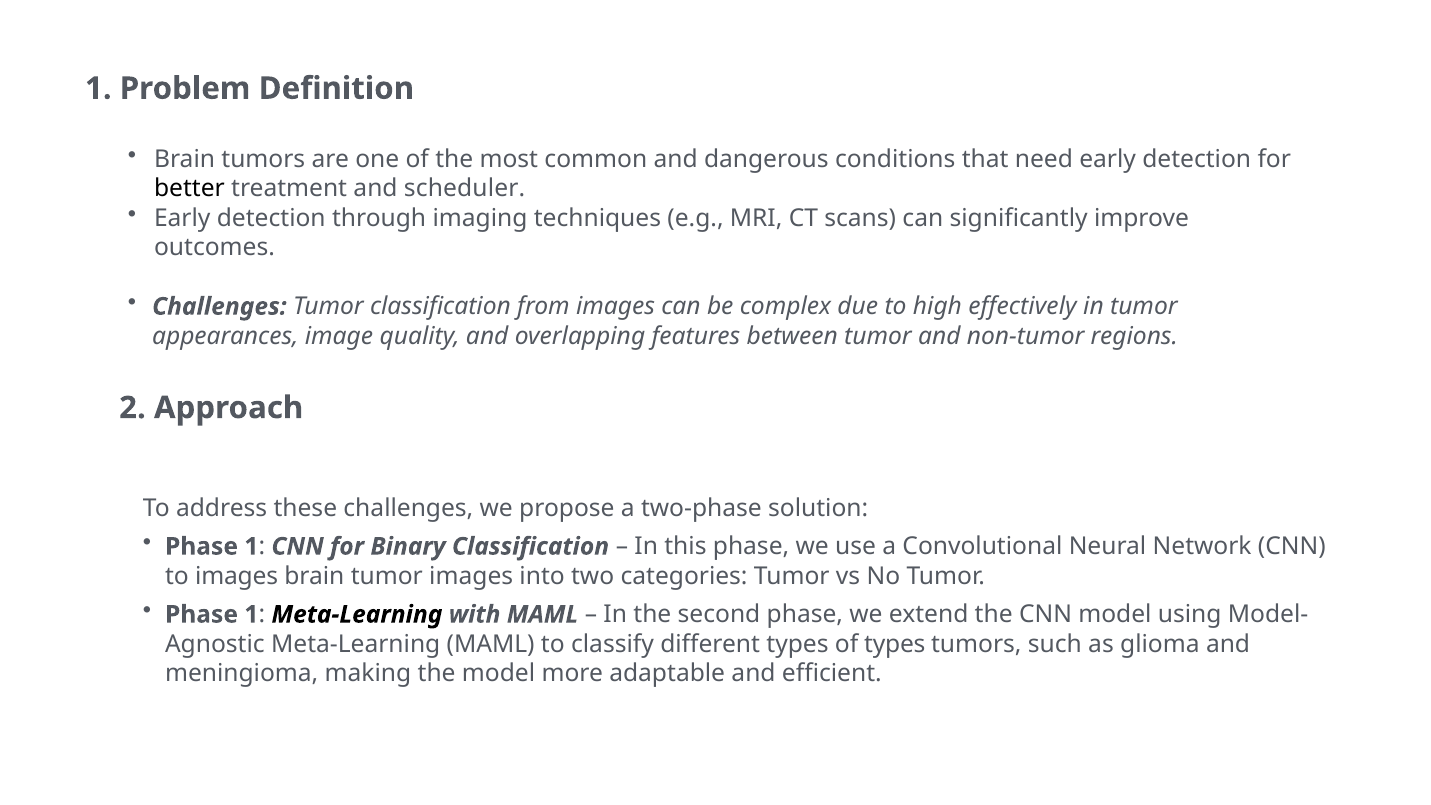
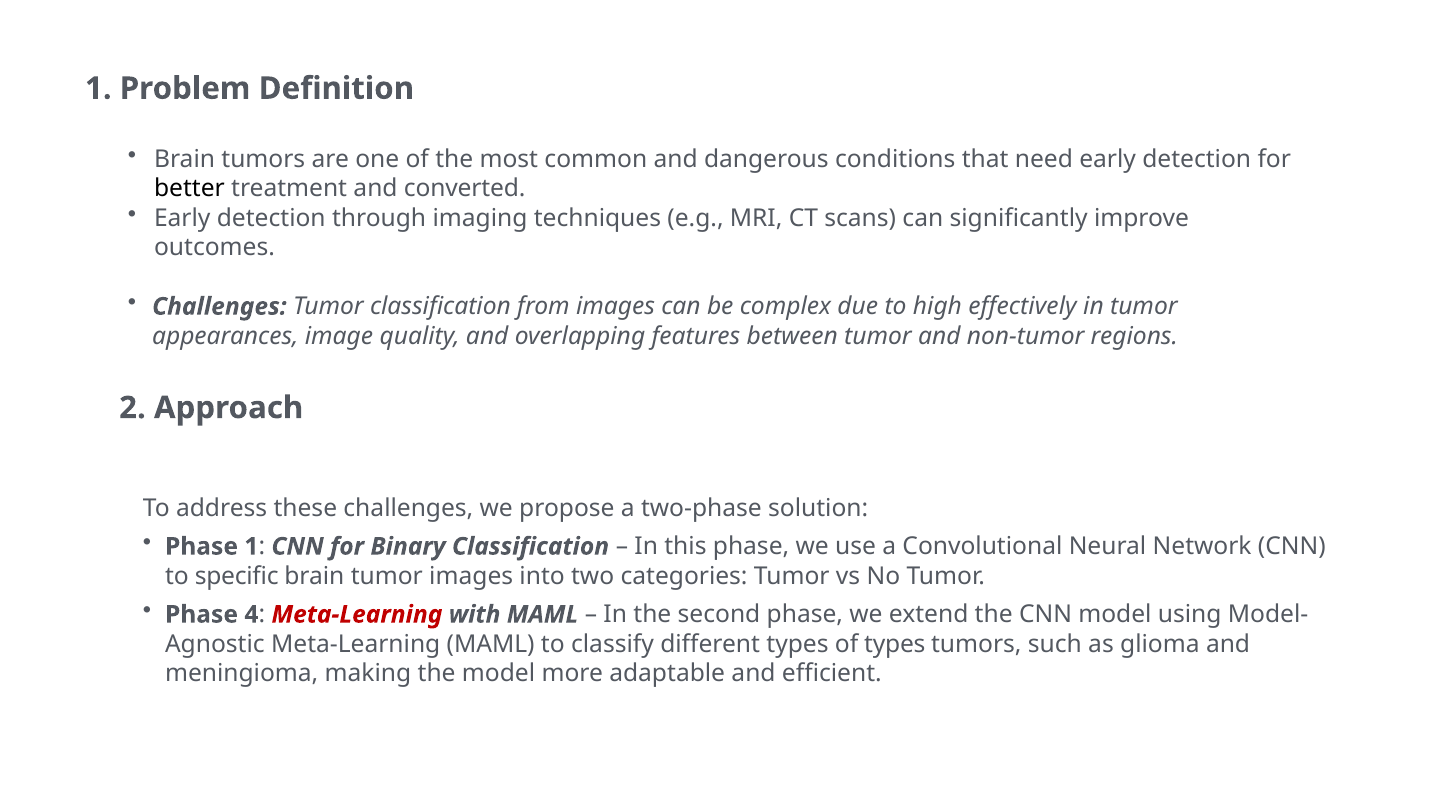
scheduler: scheduler -> converted
to images: images -> specific
1 at (251, 614): 1 -> 4
Meta-Learning at (357, 614) colour: black -> red
